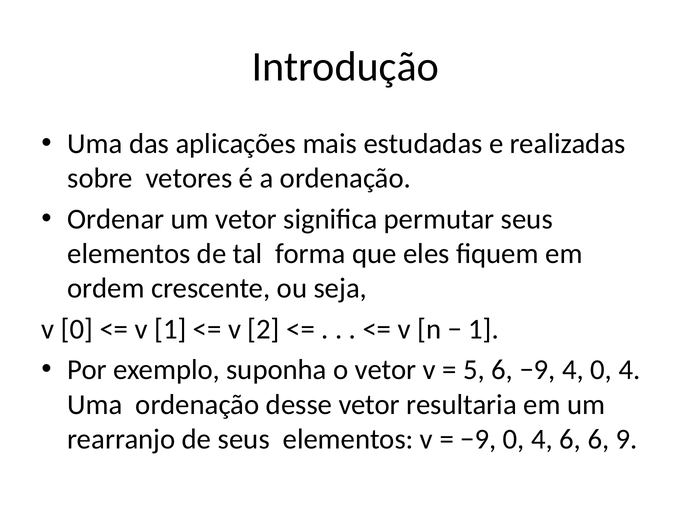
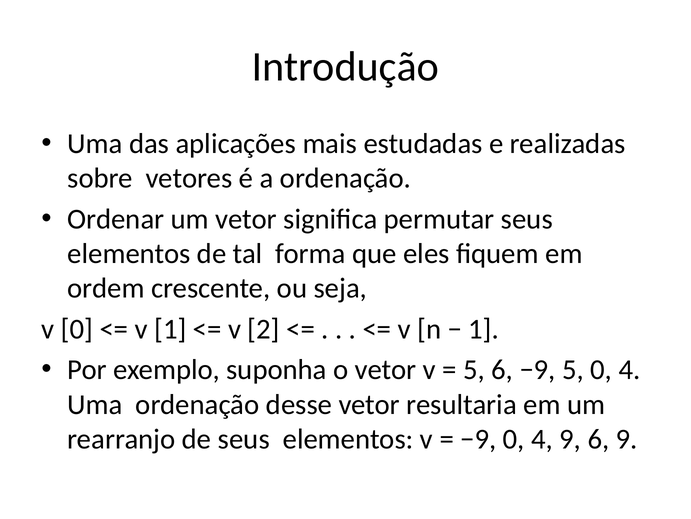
−9 4: 4 -> 5
4 6: 6 -> 9
